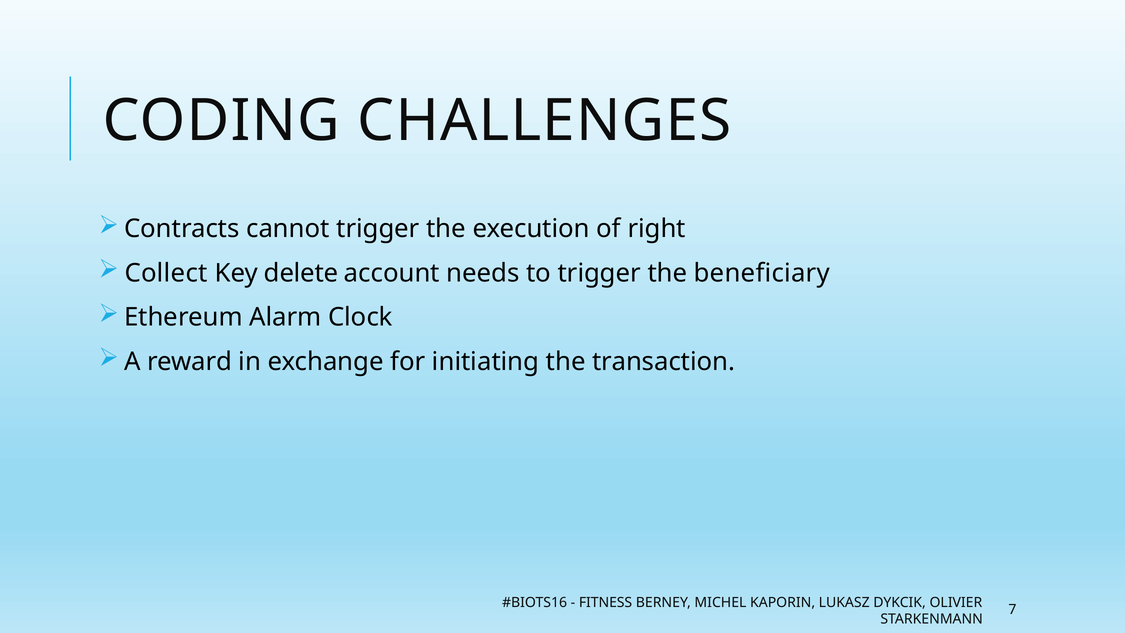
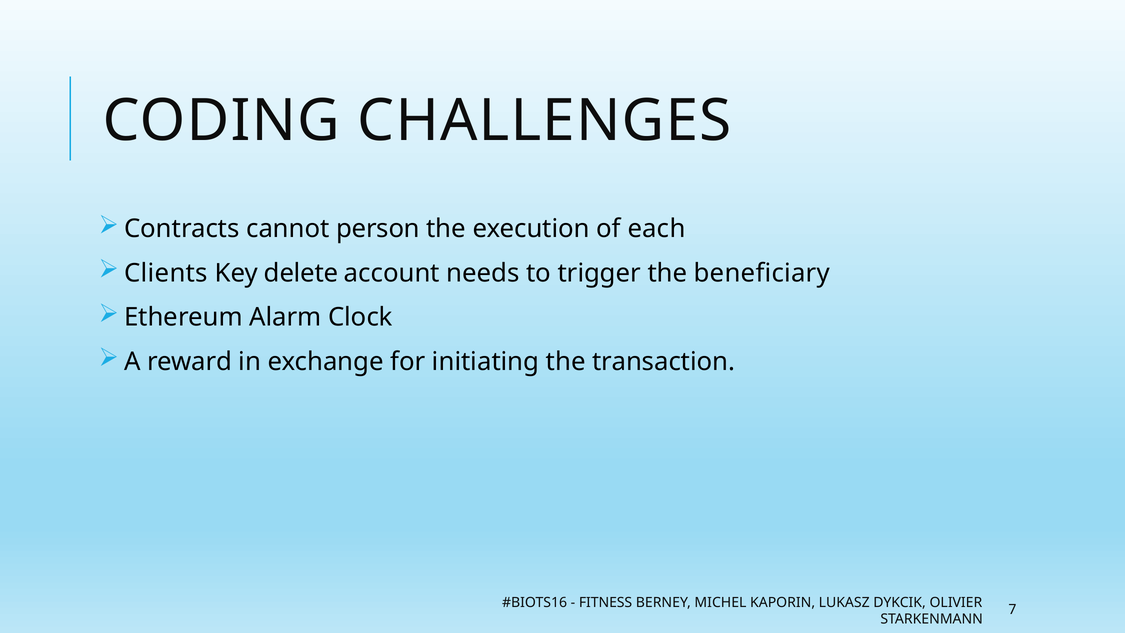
cannot trigger: trigger -> person
right: right -> each
Collect: Collect -> Clients
